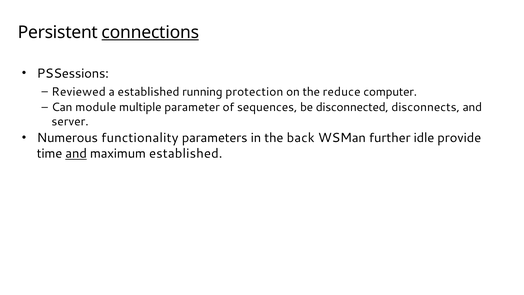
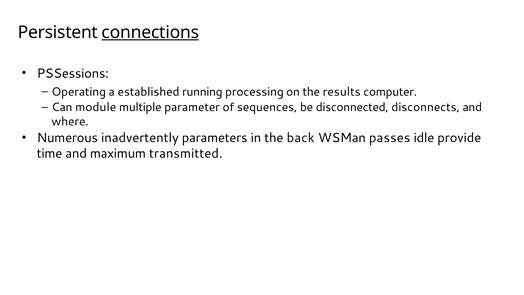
Reviewed: Reviewed -> Operating
protection: protection -> processing
reduce: reduce -> results
server: server -> where
functionality: functionality -> inadvertently
further: further -> passes
and at (76, 154) underline: present -> none
maximum established: established -> transmitted
